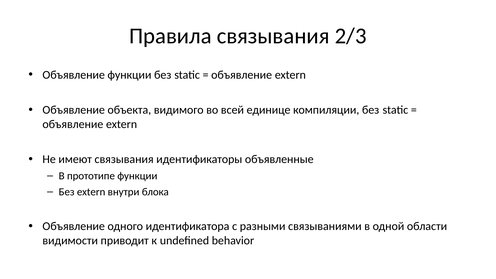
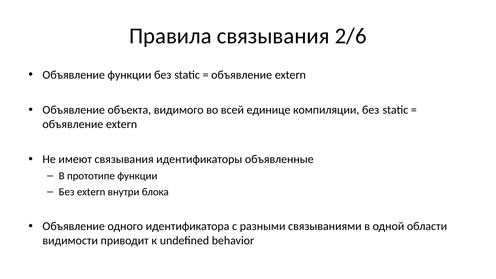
2/3: 2/3 -> 2/6
